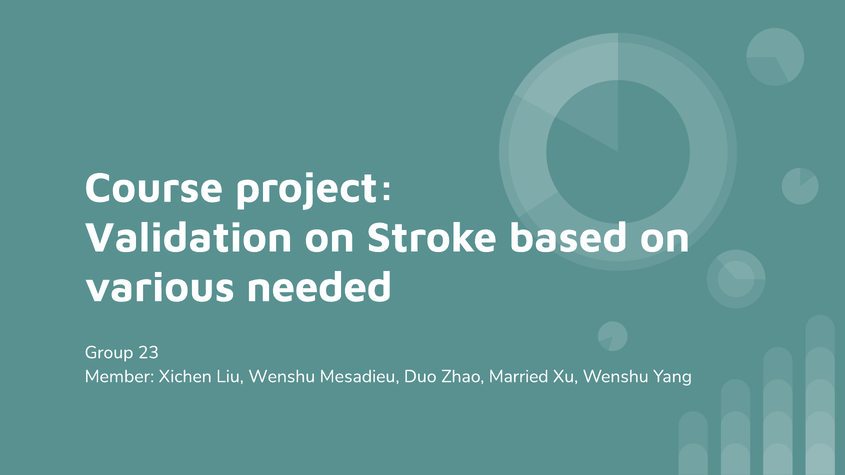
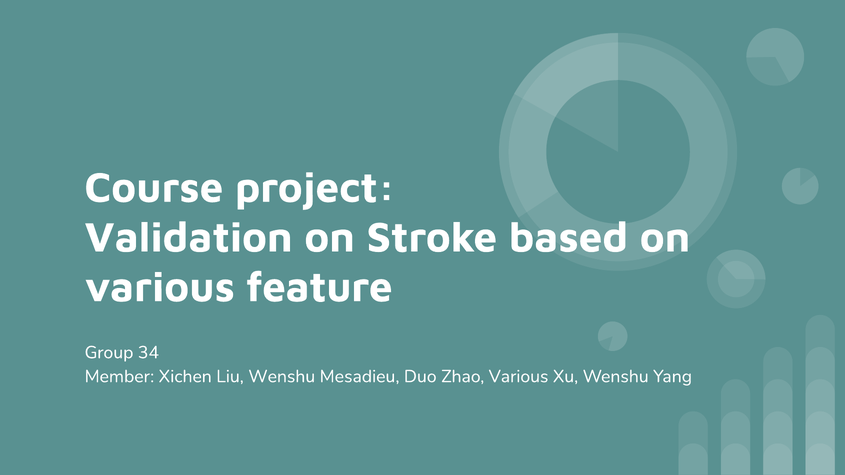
needed: needed -> feature
23: 23 -> 34
Zhao Married: Married -> Various
